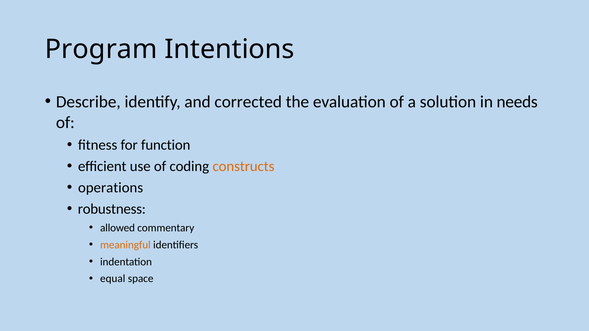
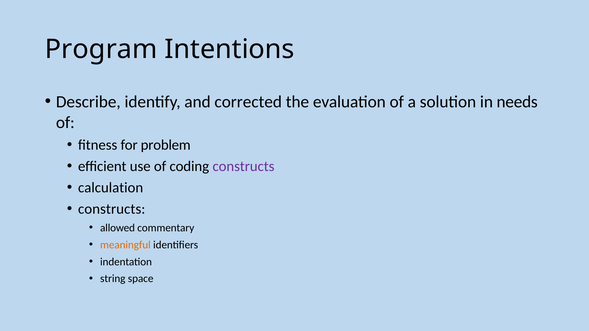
function: function -> problem
constructs at (243, 166) colour: orange -> purple
operations: operations -> calculation
robustness at (112, 209): robustness -> constructs
equal: equal -> string
